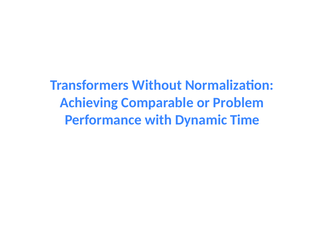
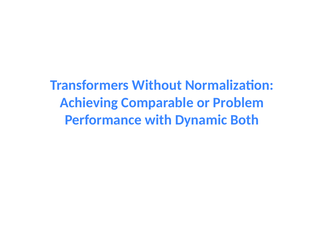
Time: Time -> Both
